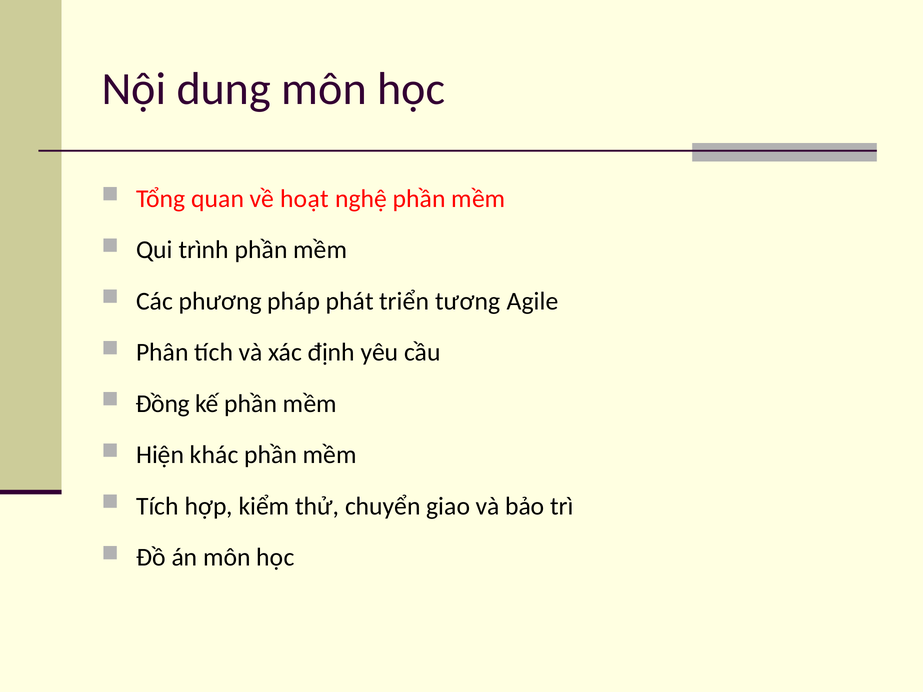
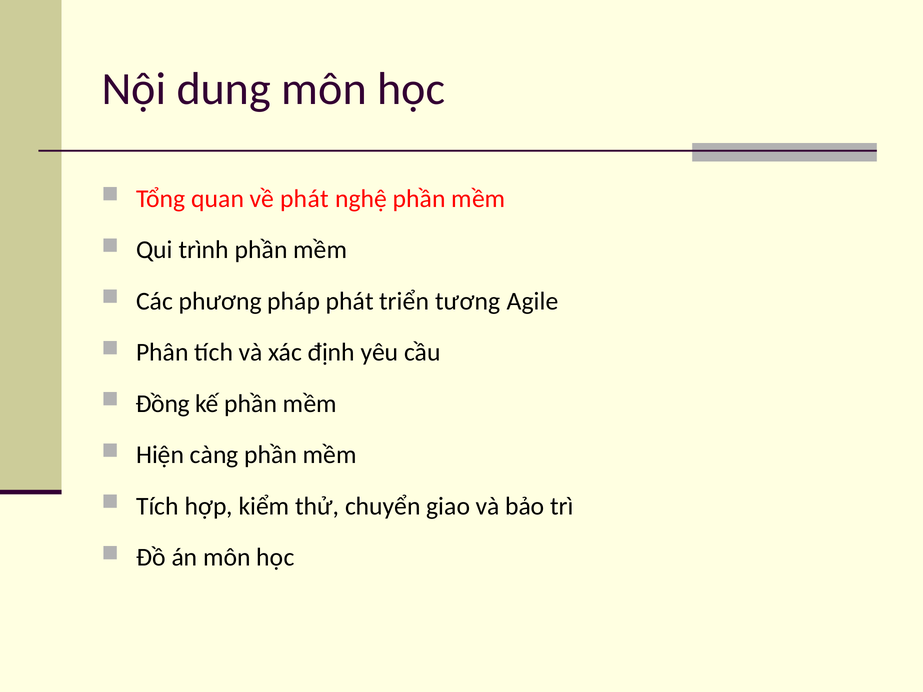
về hoạt: hoạt -> phát
khác: khác -> càng
